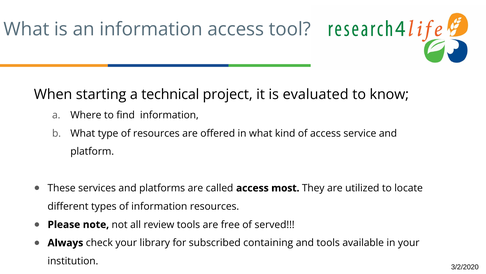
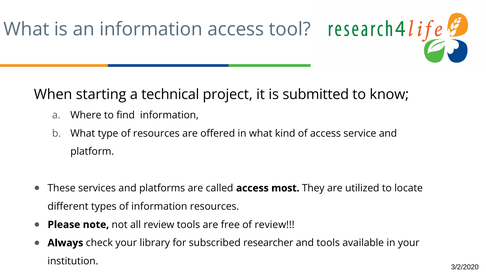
evaluated: evaluated -> submitted
of served: served -> review
containing: containing -> researcher
